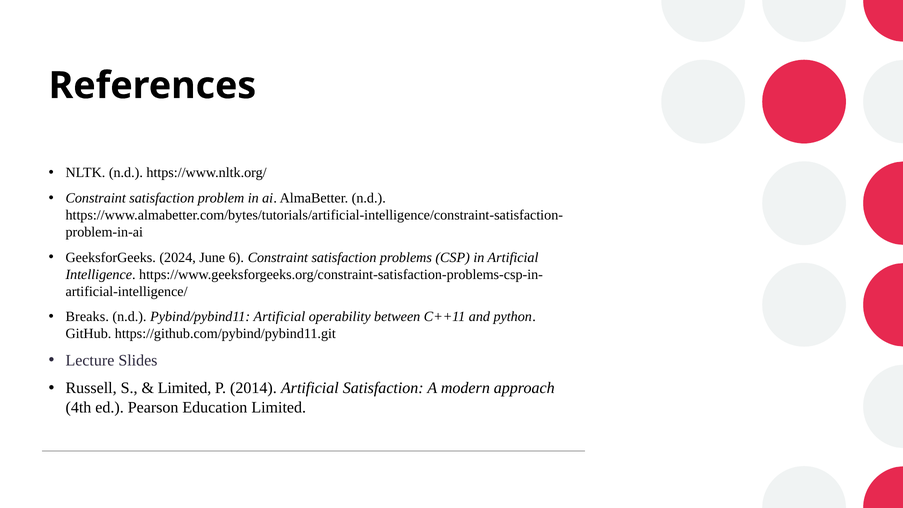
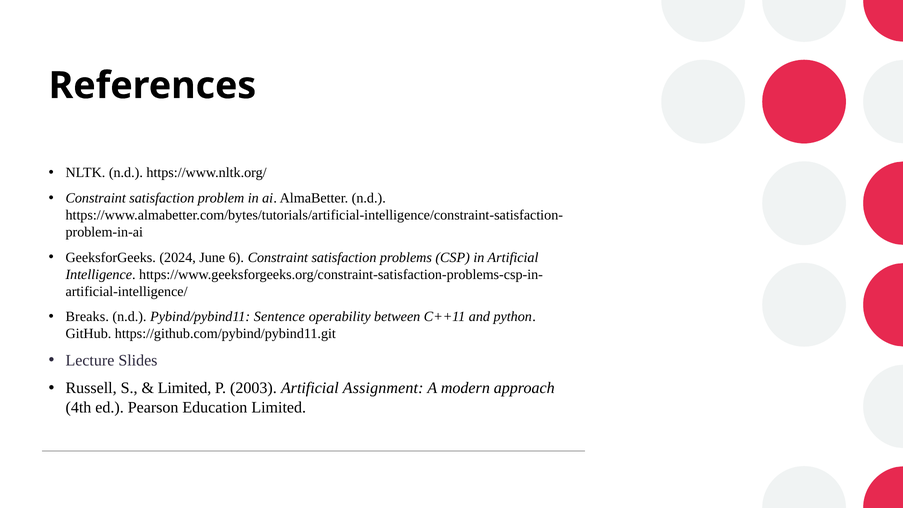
Pybind/pybind11 Artificial: Artificial -> Sentence
2014: 2014 -> 2003
Artificial Satisfaction: Satisfaction -> Assignment
